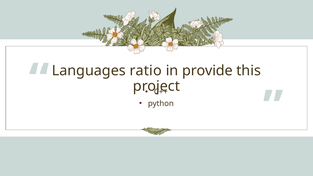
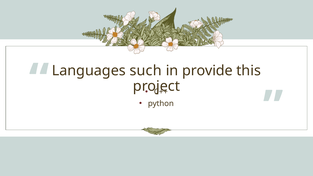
ratio: ratio -> such
